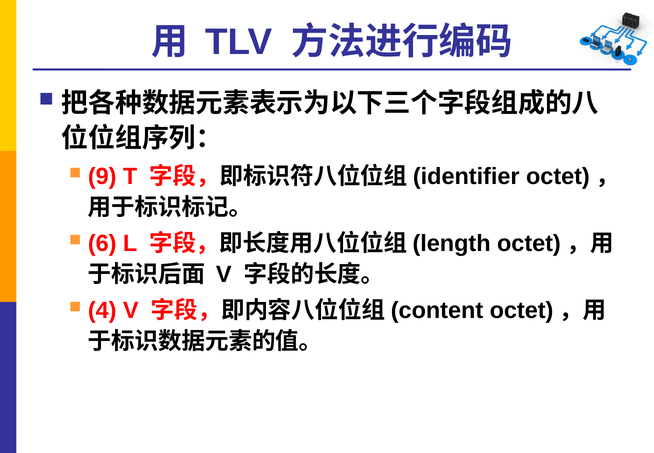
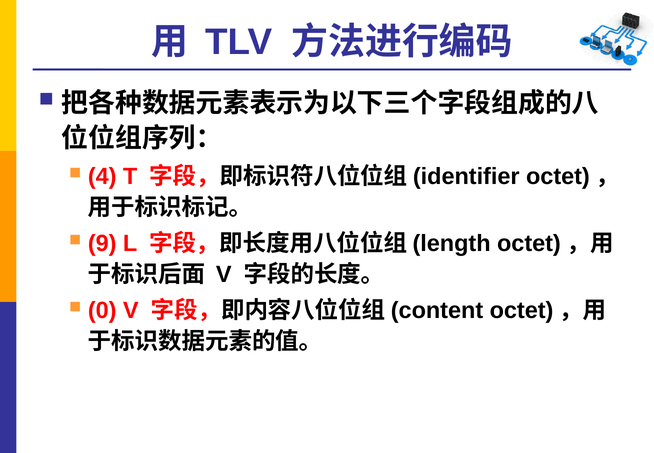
9: 9 -> 4
6: 6 -> 9
4: 4 -> 0
